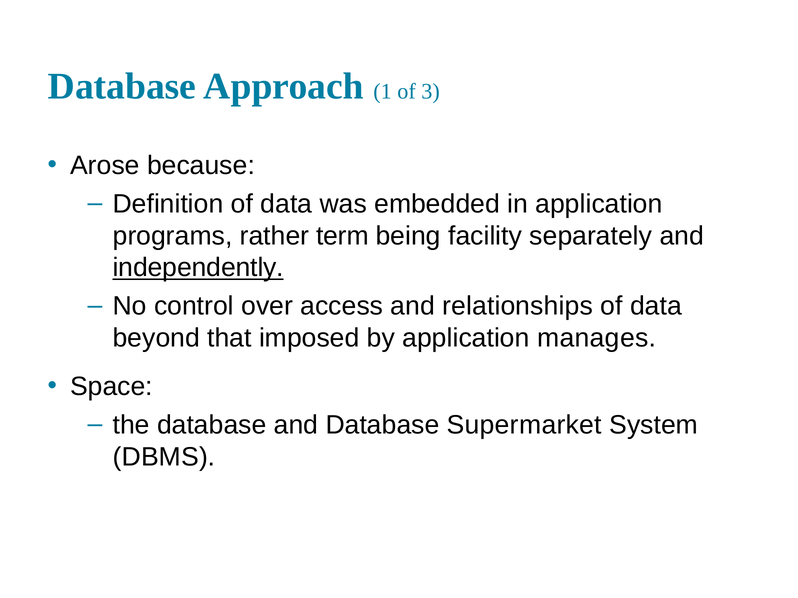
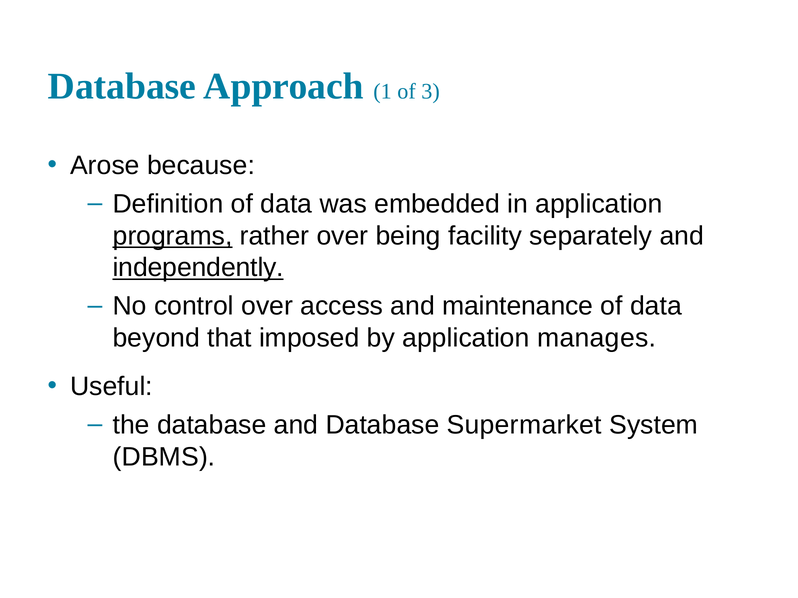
programs underline: none -> present
rather term: term -> over
relationships: relationships -> maintenance
Space: Space -> Useful
